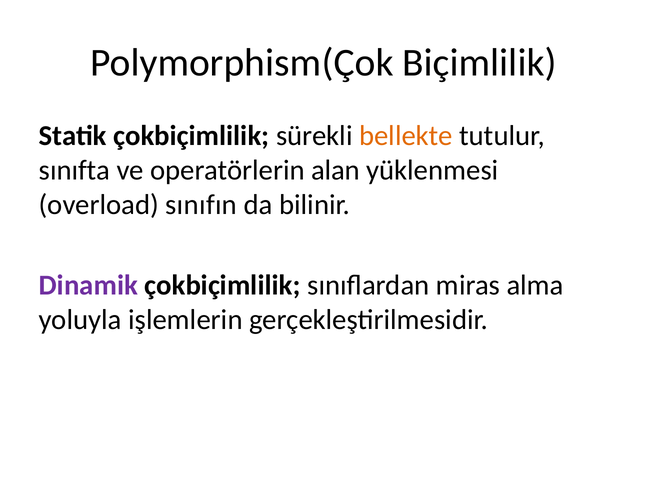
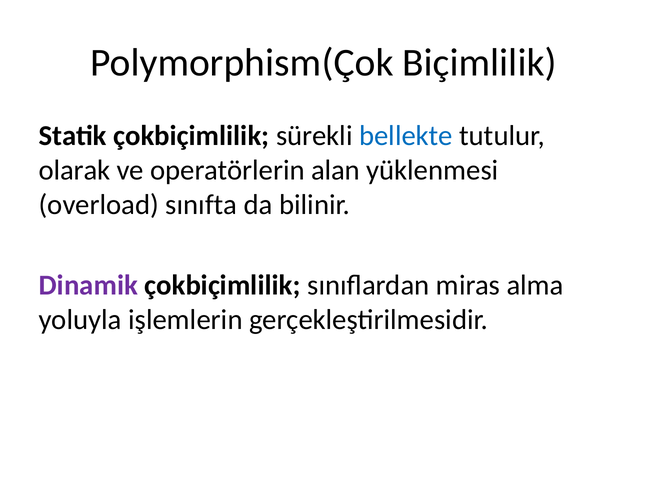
bellekte colour: orange -> blue
sınıfta: sınıfta -> olarak
sınıfın: sınıfın -> sınıfta
